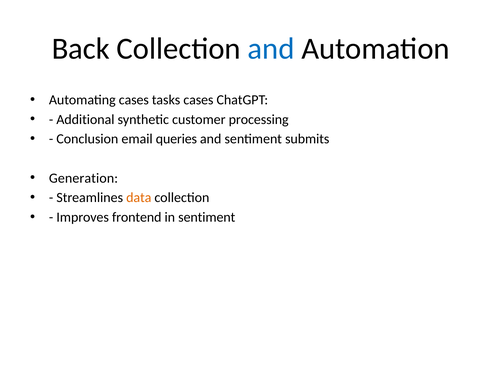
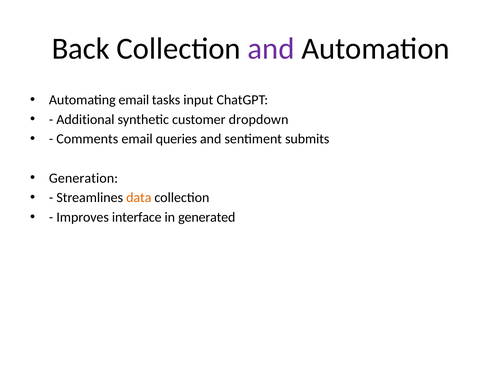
and at (271, 49) colour: blue -> purple
Automating cases: cases -> email
tasks cases: cases -> input
processing: processing -> dropdown
Conclusion: Conclusion -> Comments
frontend: frontend -> interface
in sentiment: sentiment -> generated
